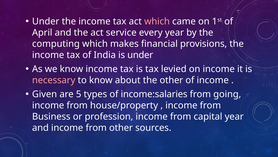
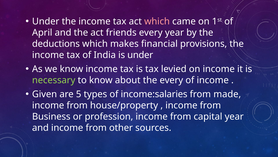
service: service -> friends
computing: computing -> deductions
necessary colour: pink -> light green
the other: other -> every
going: going -> made
